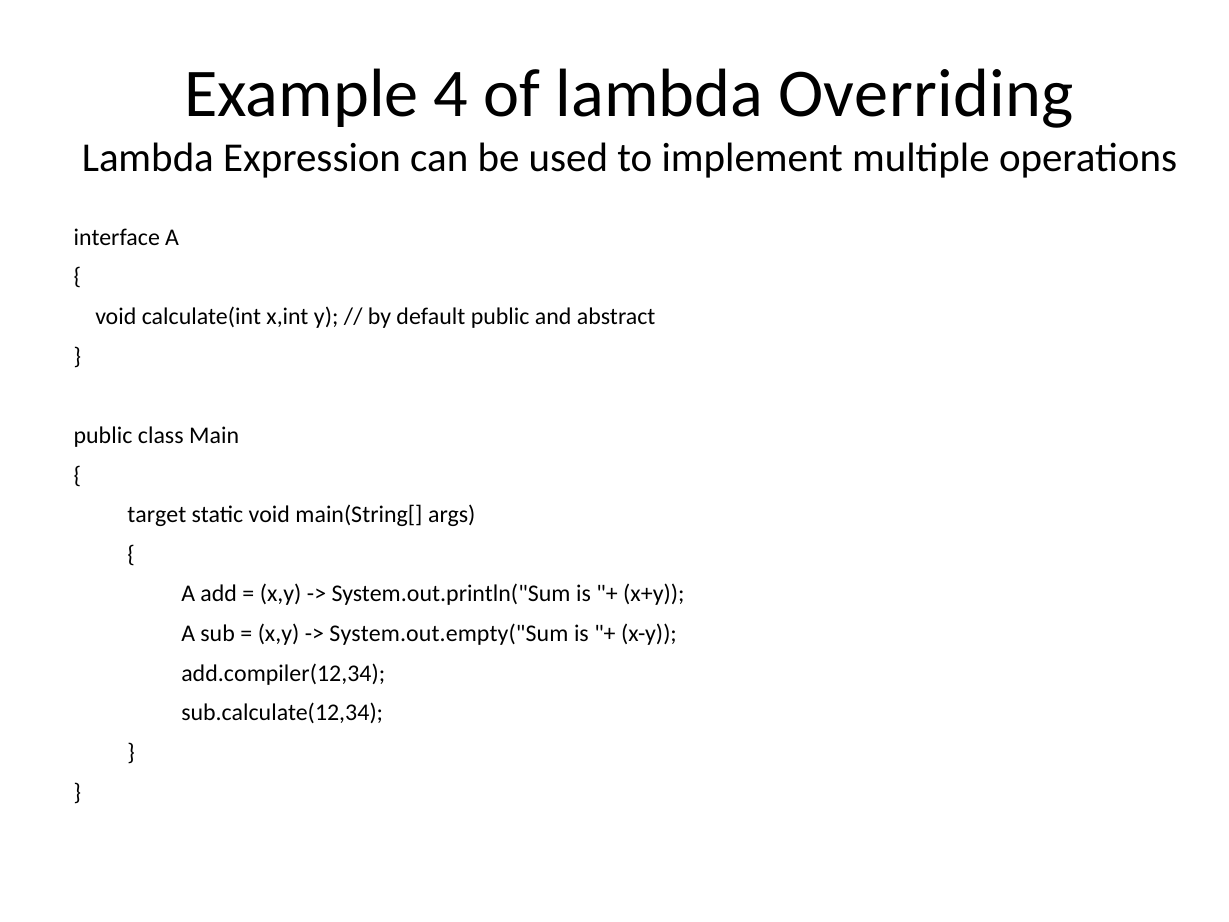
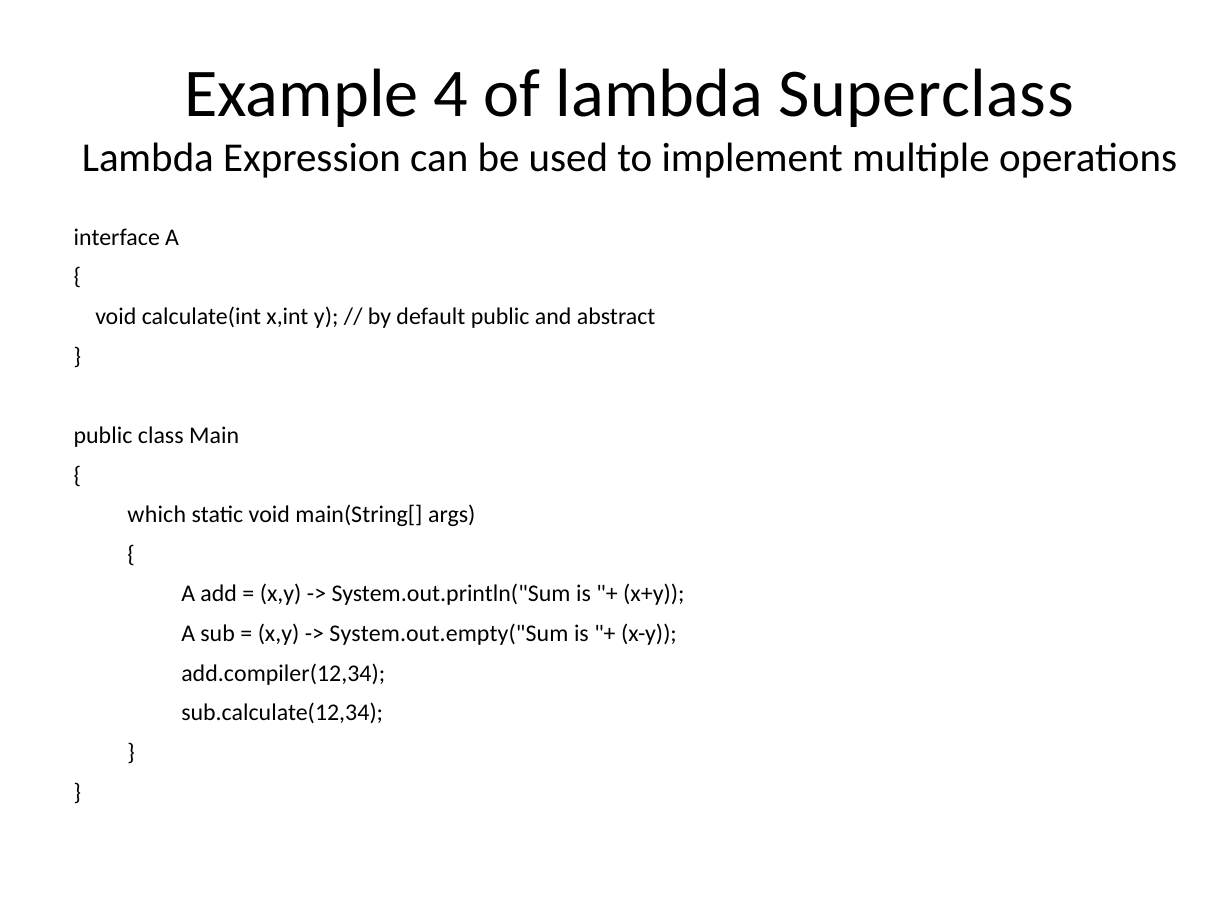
Overriding: Overriding -> Superclass
target: target -> which
